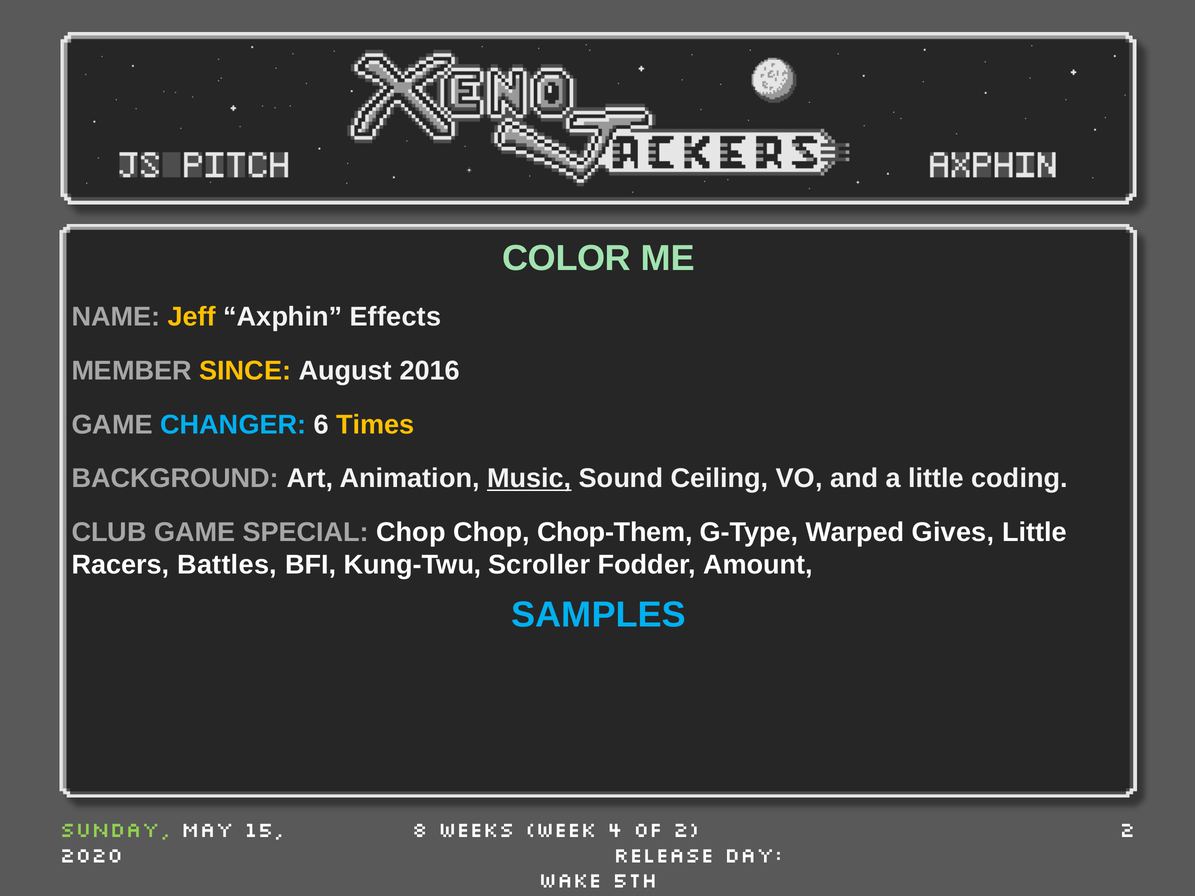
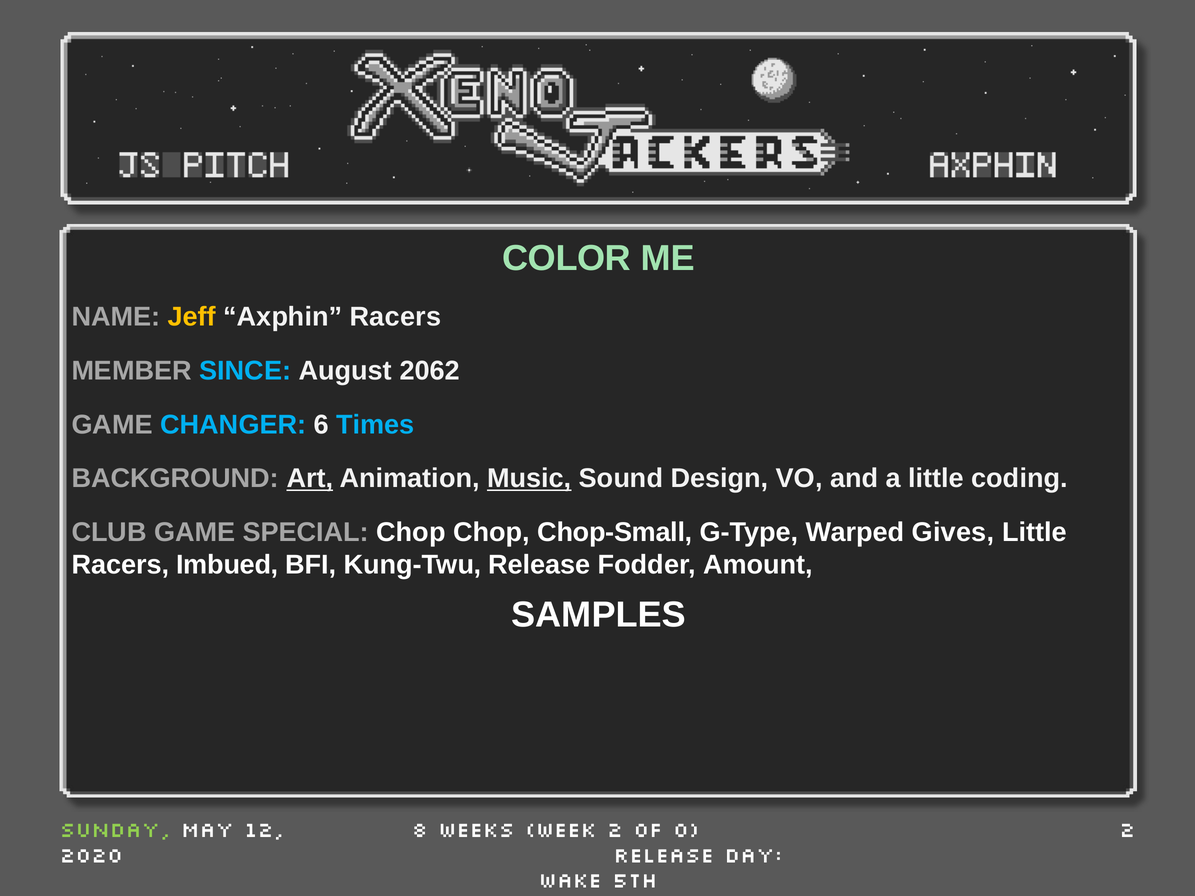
Axphin Effects: Effects -> Racers
SINCE colour: yellow -> light blue
2016: 2016 -> 2062
Times colour: yellow -> light blue
Art underline: none -> present
Ceiling: Ceiling -> Design
Chop-Them: Chop-Them -> Chop-Small
Battles: Battles -> Imbued
Kung-Twu Scroller: Scroller -> Release
SAMPLES colour: light blue -> white
15: 15 -> 12
Week 4: 4 -> 2
of 2: 2 -> 0
